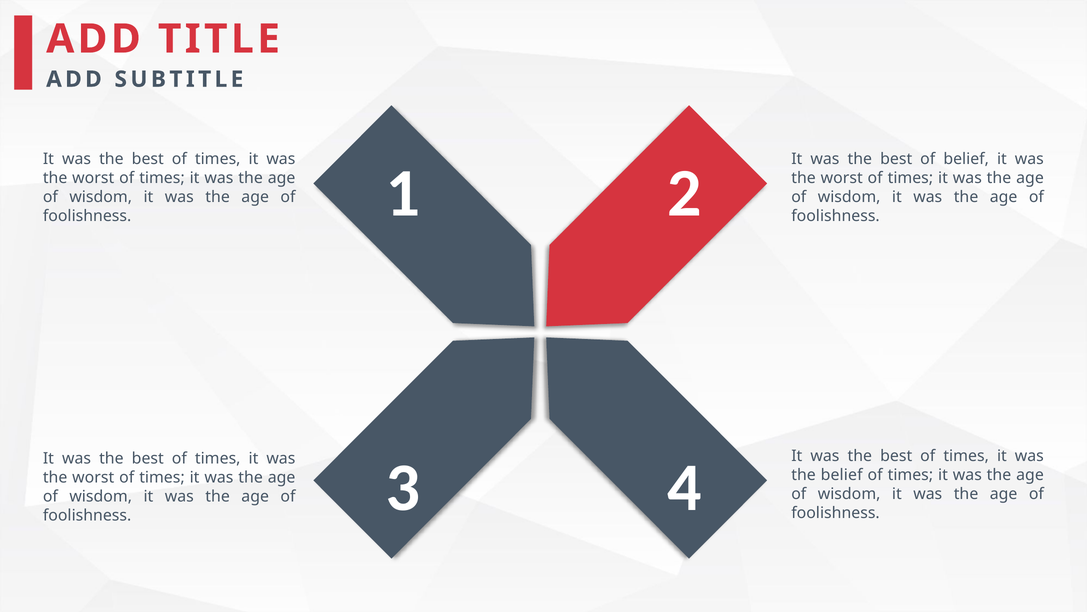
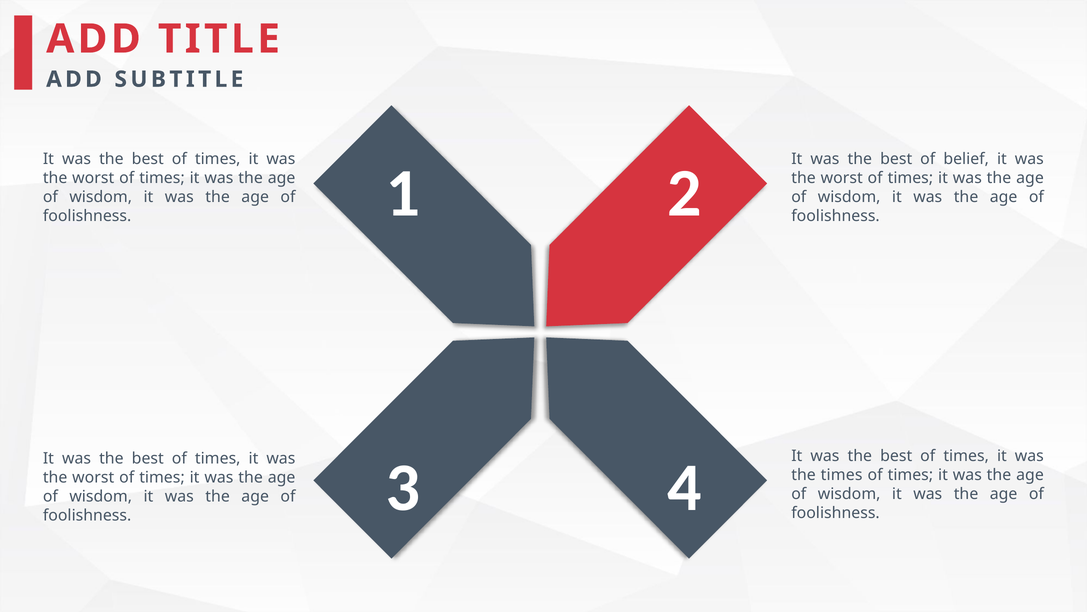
the belief: belief -> times
